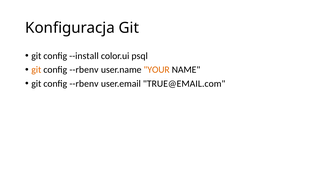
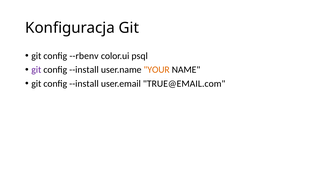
--install: --install -> --rbenv
git at (36, 70) colour: orange -> purple
--rbenv at (84, 70): --rbenv -> --install
--rbenv at (84, 83): --rbenv -> --install
